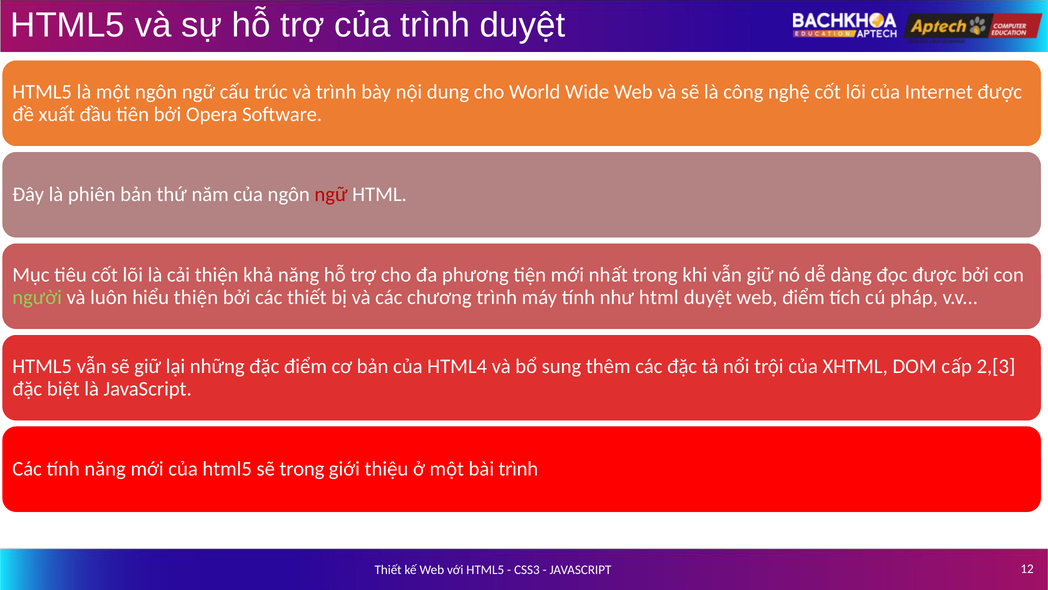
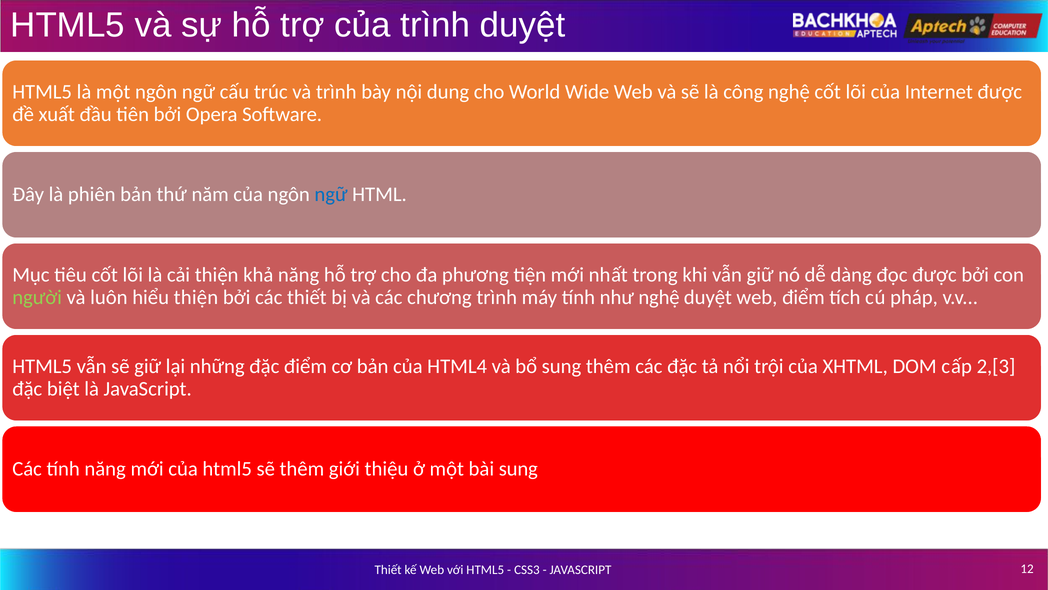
ngữ at (331, 194) colour: red -> blue
như html: html -> nghệ
sẽ trong: trong -> thêm
bài trình: trình -> sung
